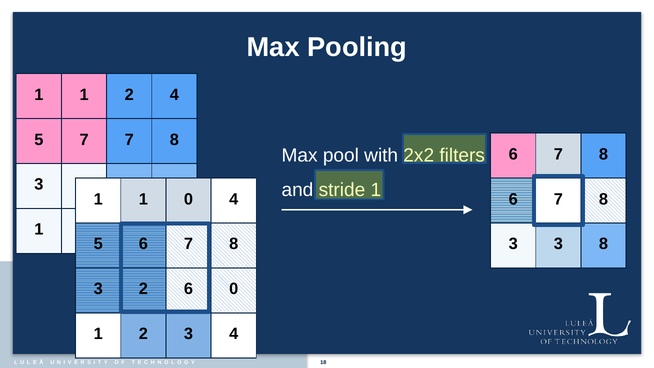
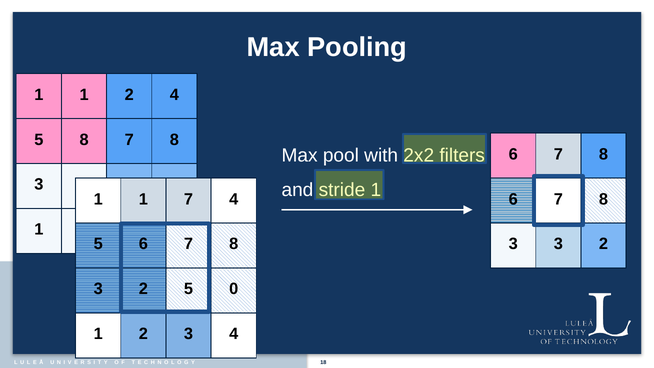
5 7: 7 -> 8
1 1 0: 0 -> 7
3 3 8: 8 -> 2
2 6: 6 -> 5
